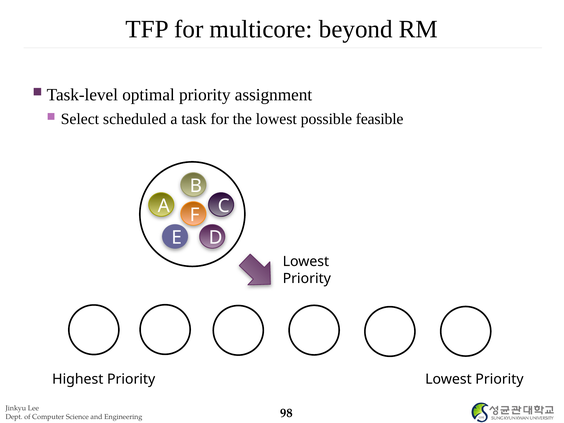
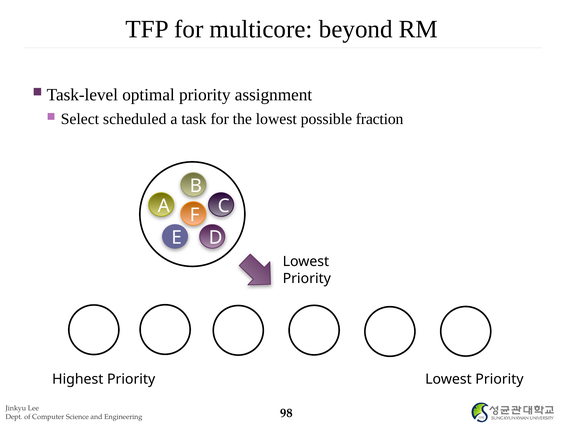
feasible: feasible -> fraction
